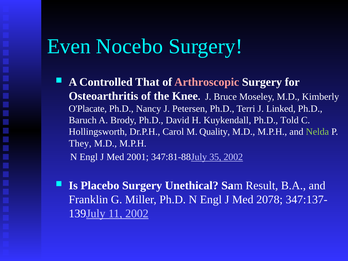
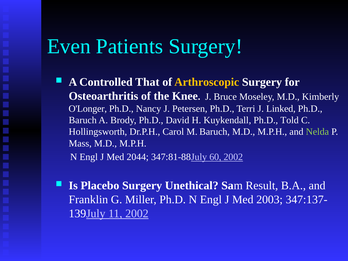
Nocebo: Nocebo -> Patients
Arthroscopic colour: pink -> yellow
O'Placate: O'Placate -> O'Longer
M Quality: Quality -> Baruch
They: They -> Mass
2001: 2001 -> 2044
35: 35 -> 60
2078: 2078 -> 2003
